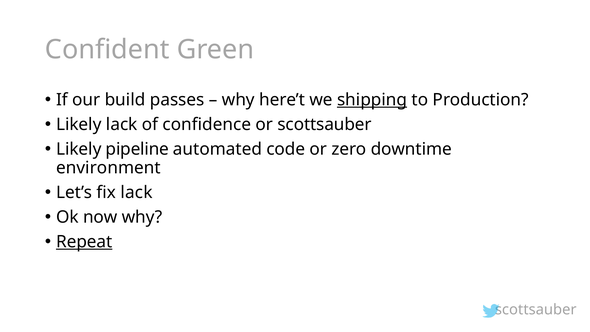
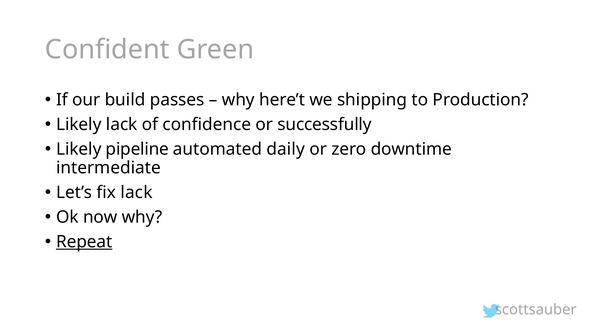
shipping underline: present -> none
or scottsauber: scottsauber -> successfully
code: code -> daily
environment: environment -> intermediate
